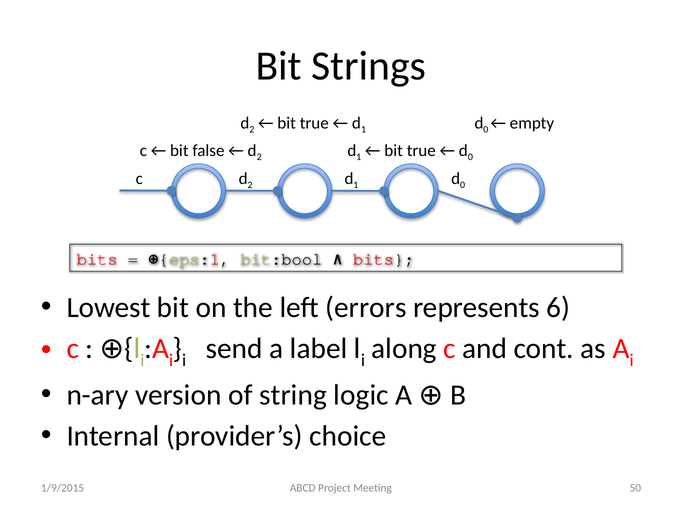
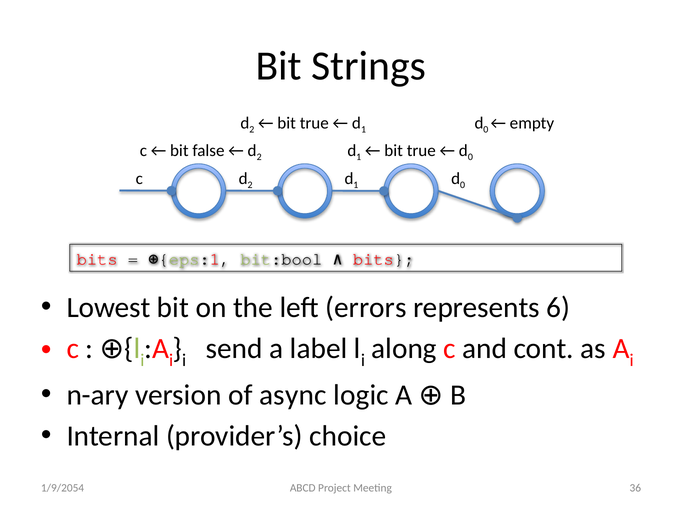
string: string -> async
50: 50 -> 36
1/9/2015: 1/9/2015 -> 1/9/2054
